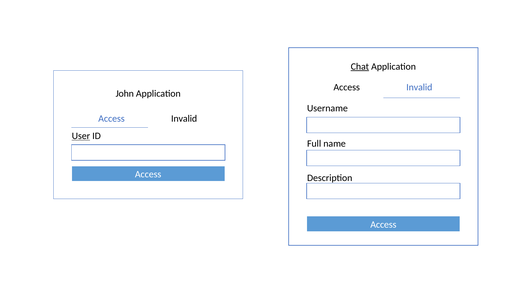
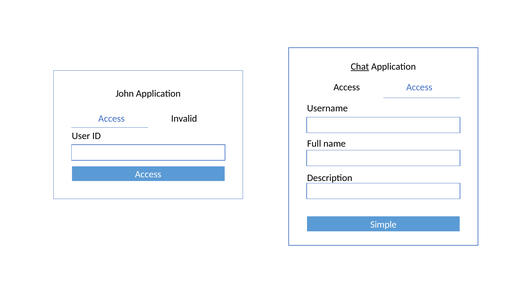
Invalid at (419, 87): Invalid -> Access
User underline: present -> none
Access at (383, 225): Access -> Simple
